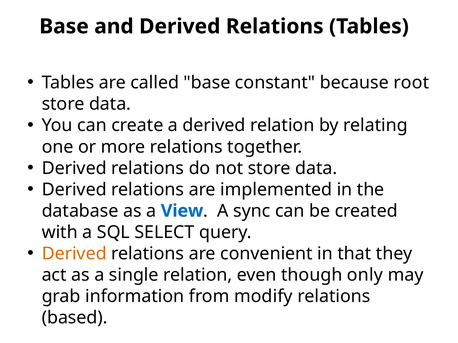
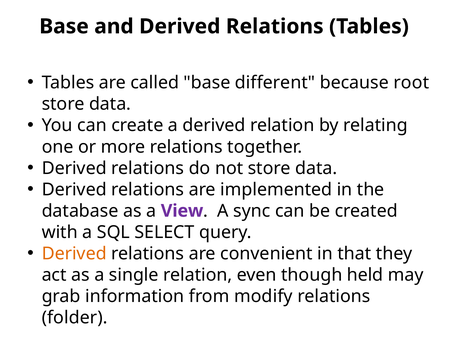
constant: constant -> different
View colour: blue -> purple
only: only -> held
based: based -> folder
